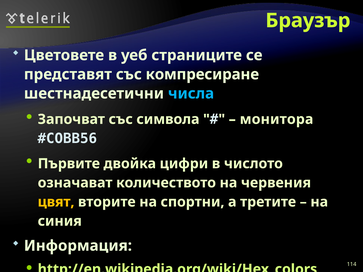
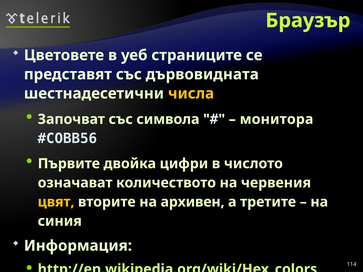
компресиране: компресиране -> дървовидната
числа colour: light blue -> yellow
спортни: спортни -> архивен
